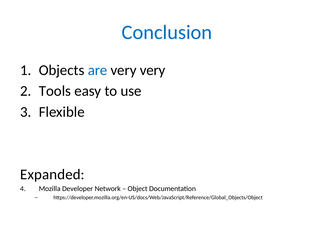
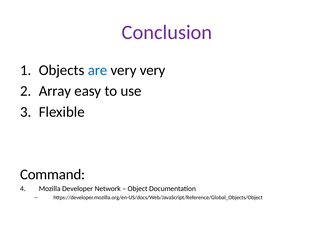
Conclusion colour: blue -> purple
Tools: Tools -> Array
Expanded: Expanded -> Command
